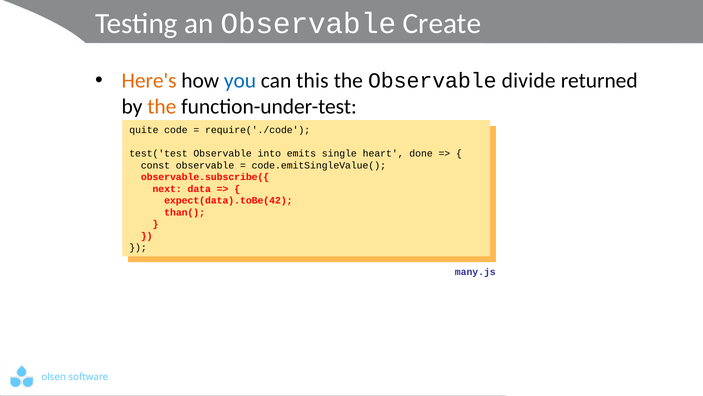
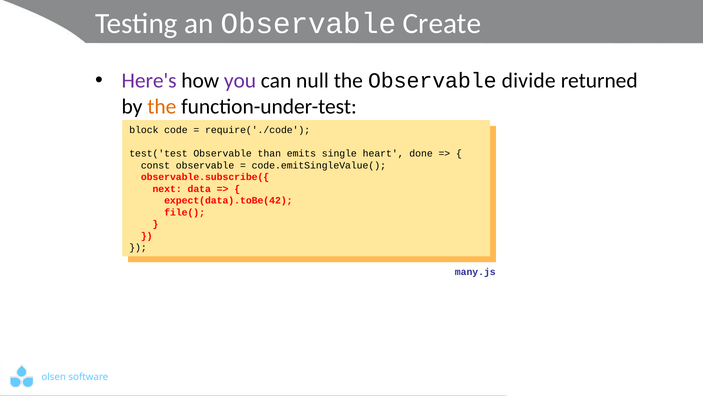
Here's colour: orange -> purple
you colour: blue -> purple
this: this -> null
quite: quite -> block
into: into -> than
than(: than( -> file(
